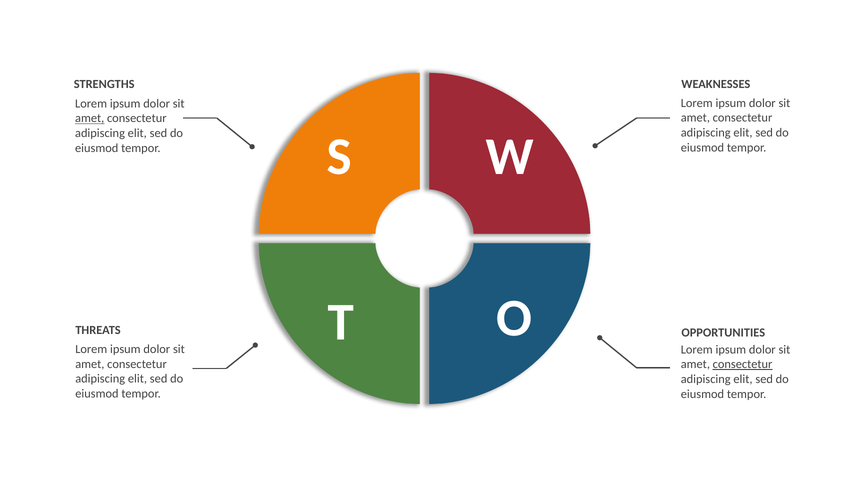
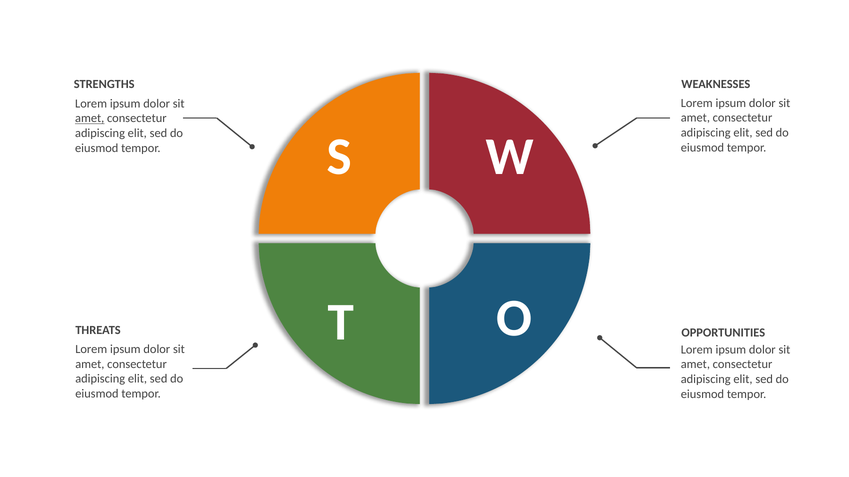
consectetur at (743, 365) underline: present -> none
